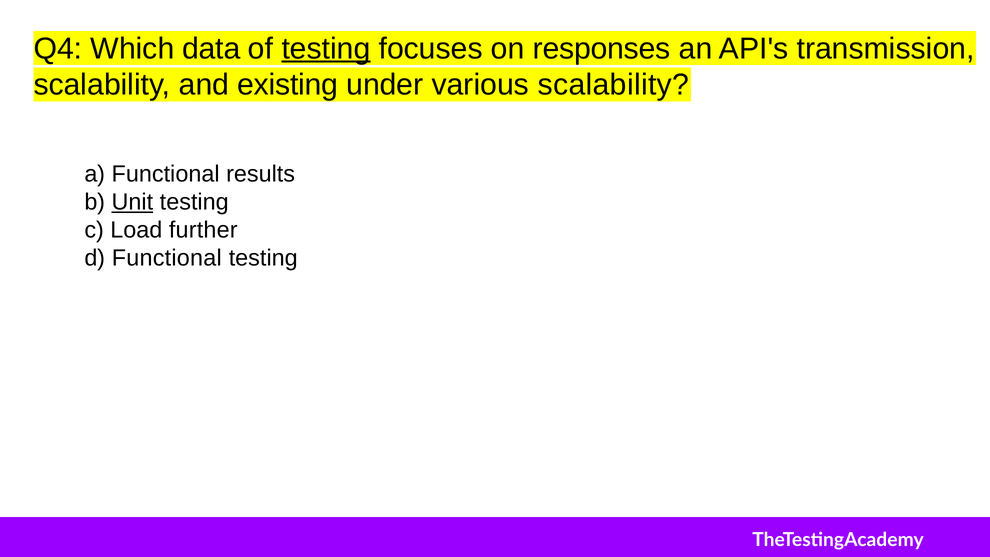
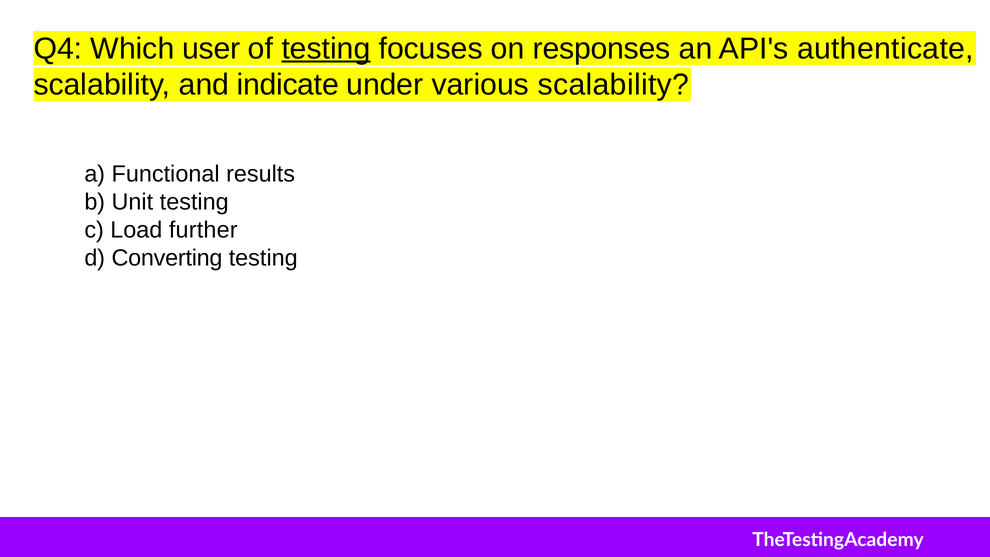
data: data -> user
transmission: transmission -> authenticate
existing: existing -> indicate
Unit underline: present -> none
d Functional: Functional -> Converting
